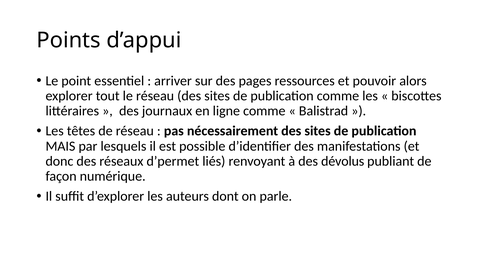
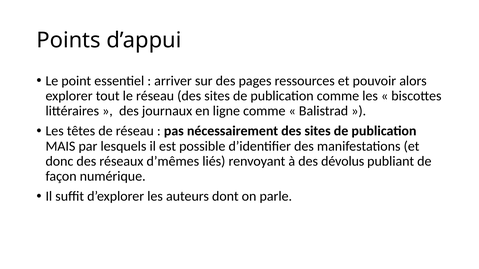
d’permet: d’permet -> d’mêmes
